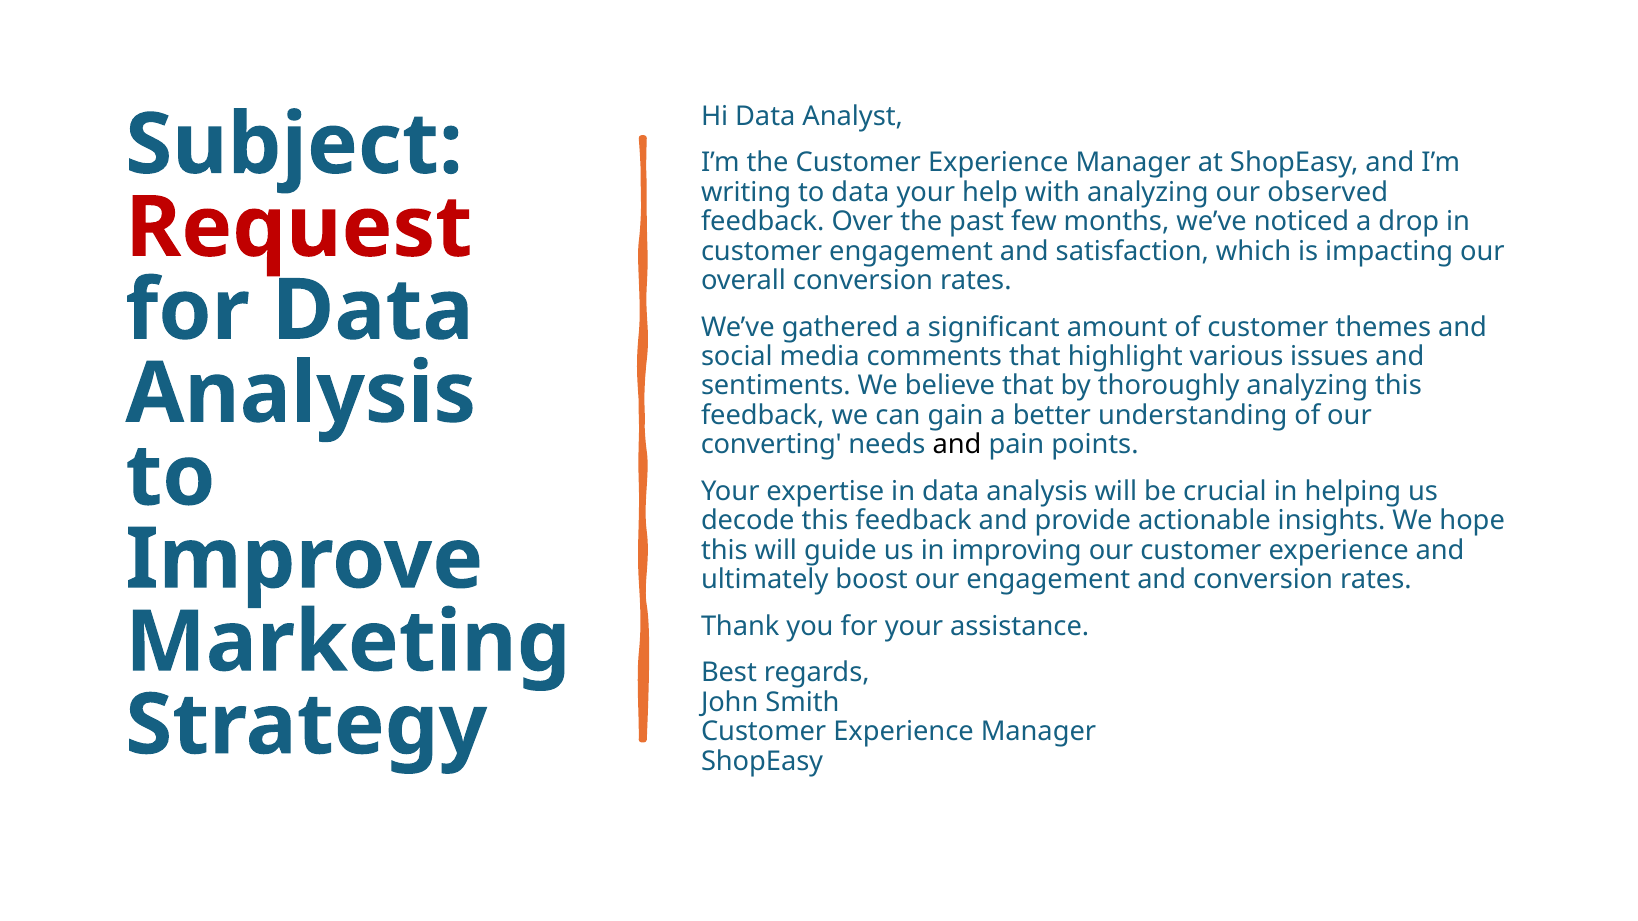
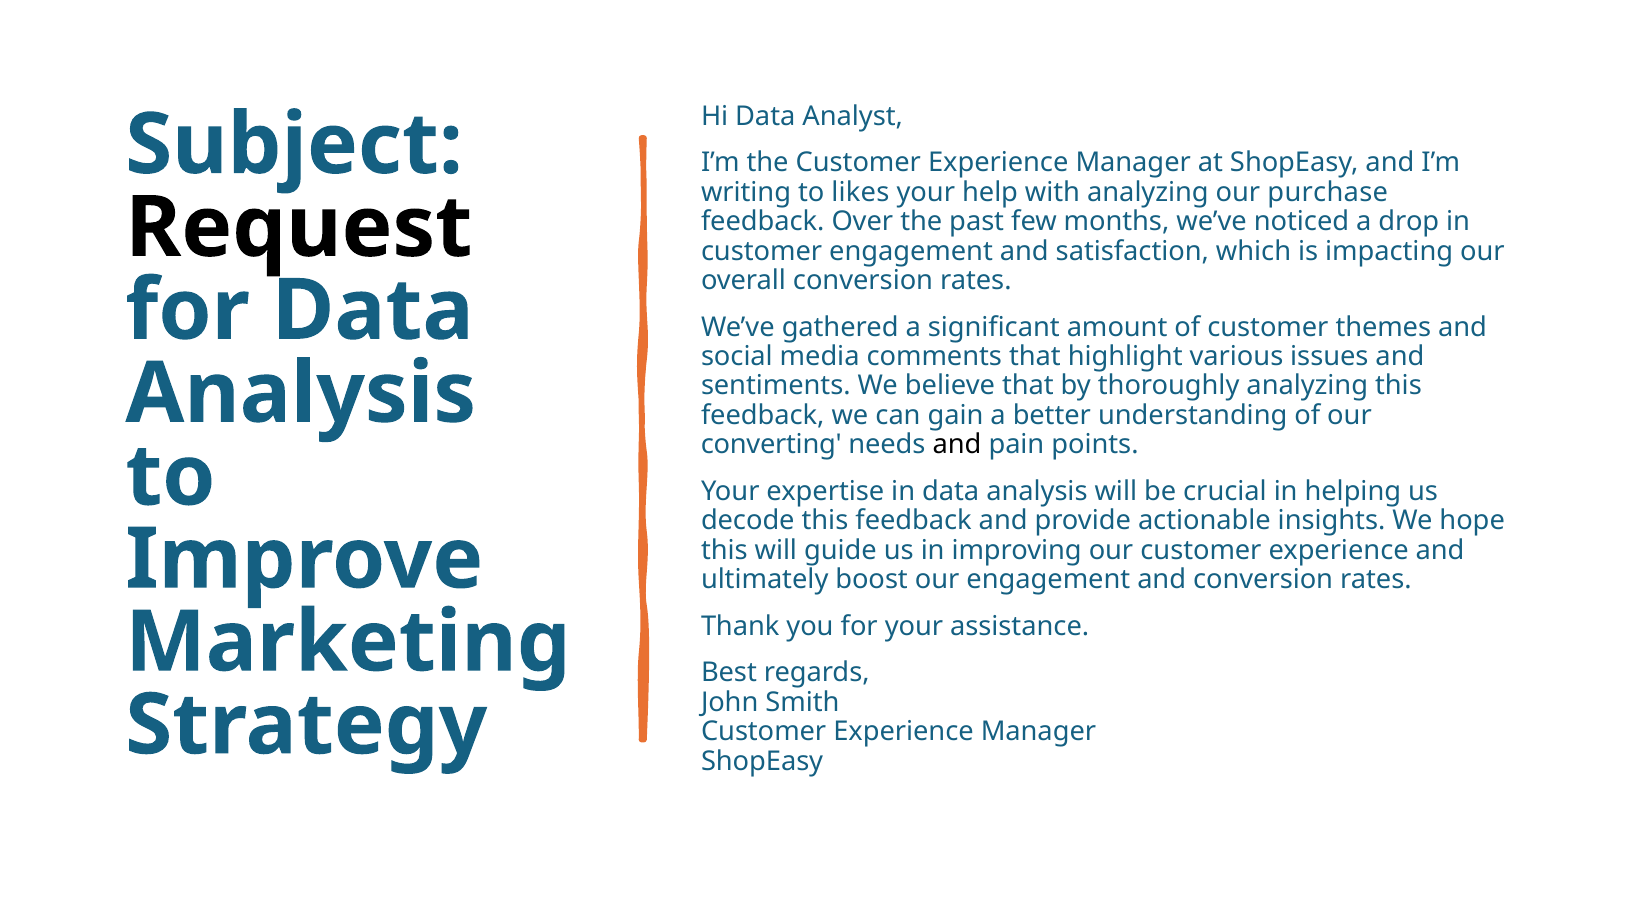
to data: data -> likes
observed: observed -> purchase
Request colour: red -> black
